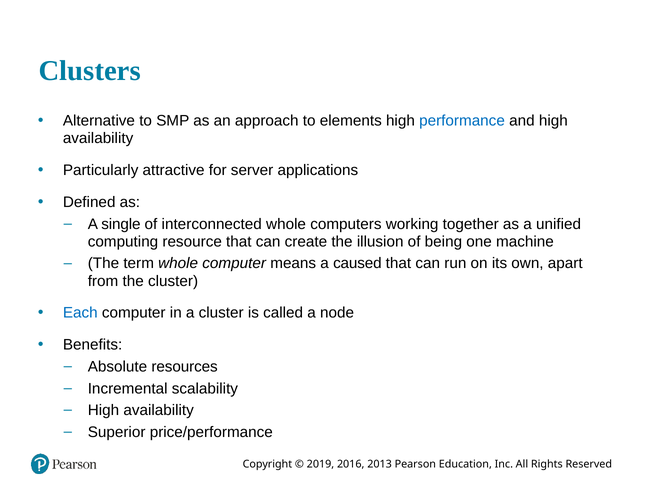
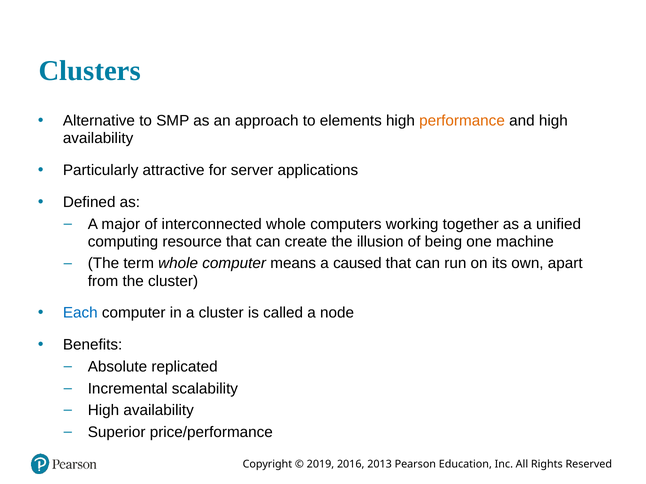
performance colour: blue -> orange
single: single -> major
resources: resources -> replicated
